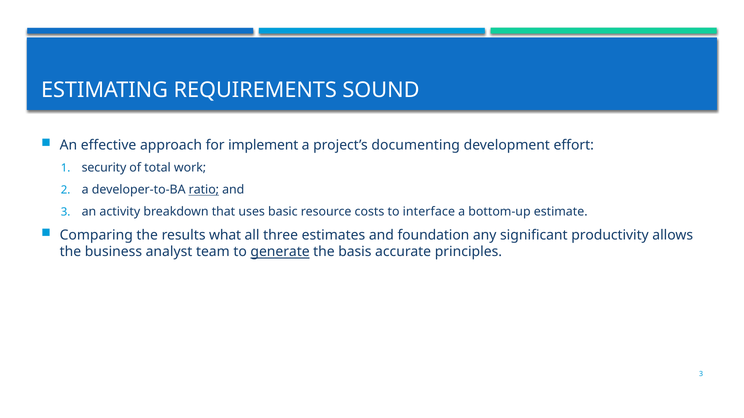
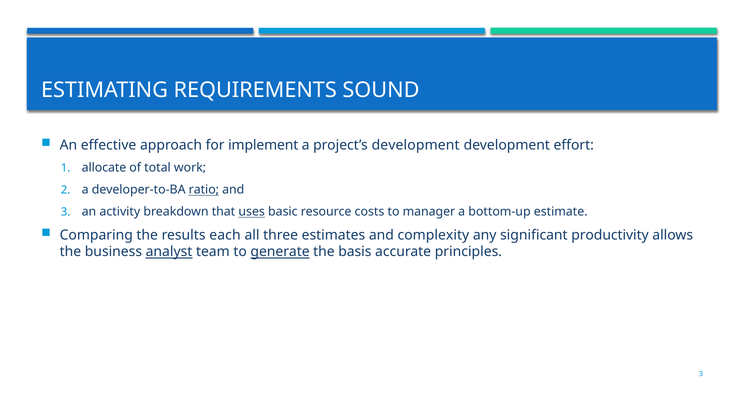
project’s documenting: documenting -> development
security: security -> allocate
uses underline: none -> present
interface: interface -> manager
what: what -> each
foundation: foundation -> complexity
analyst underline: none -> present
